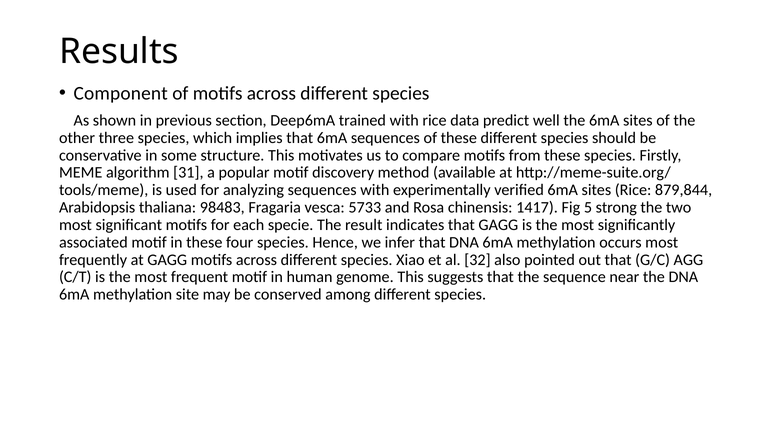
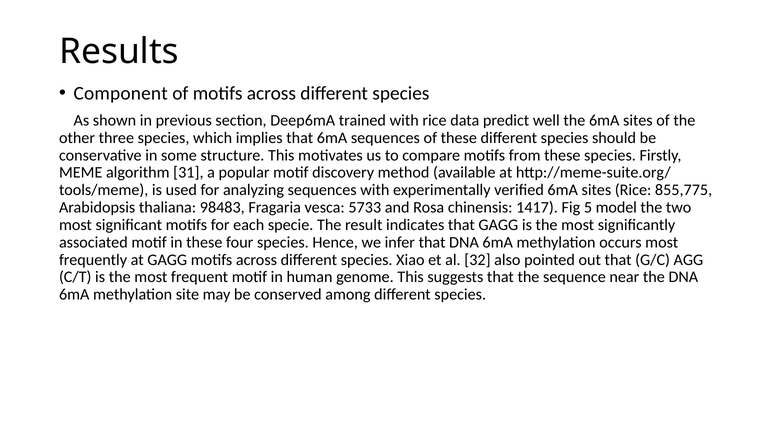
879,844: 879,844 -> 855,775
strong: strong -> model
